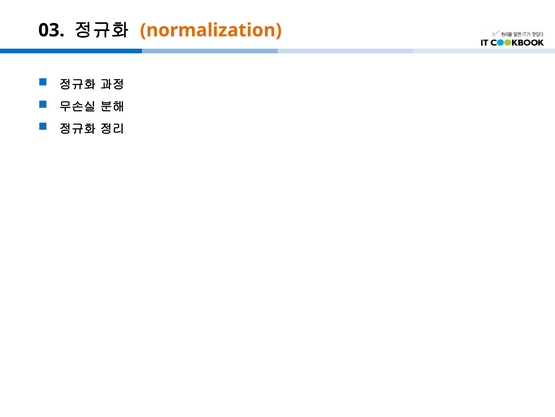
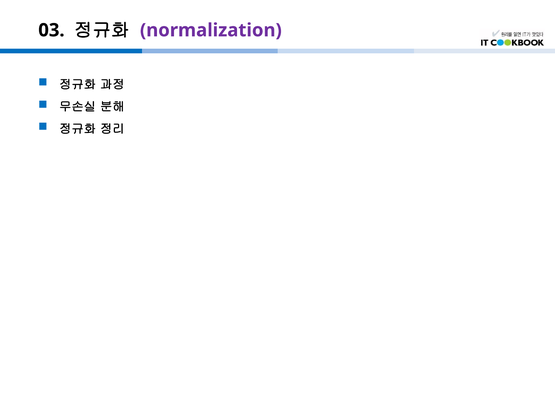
normalization colour: orange -> purple
